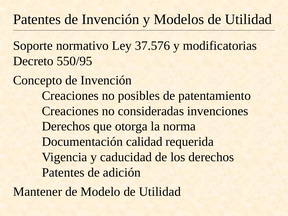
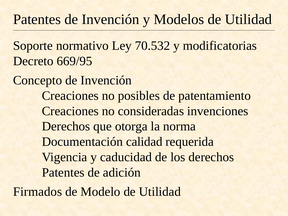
37.576: 37.576 -> 70.532
550/95: 550/95 -> 669/95
Mantener: Mantener -> Firmados
